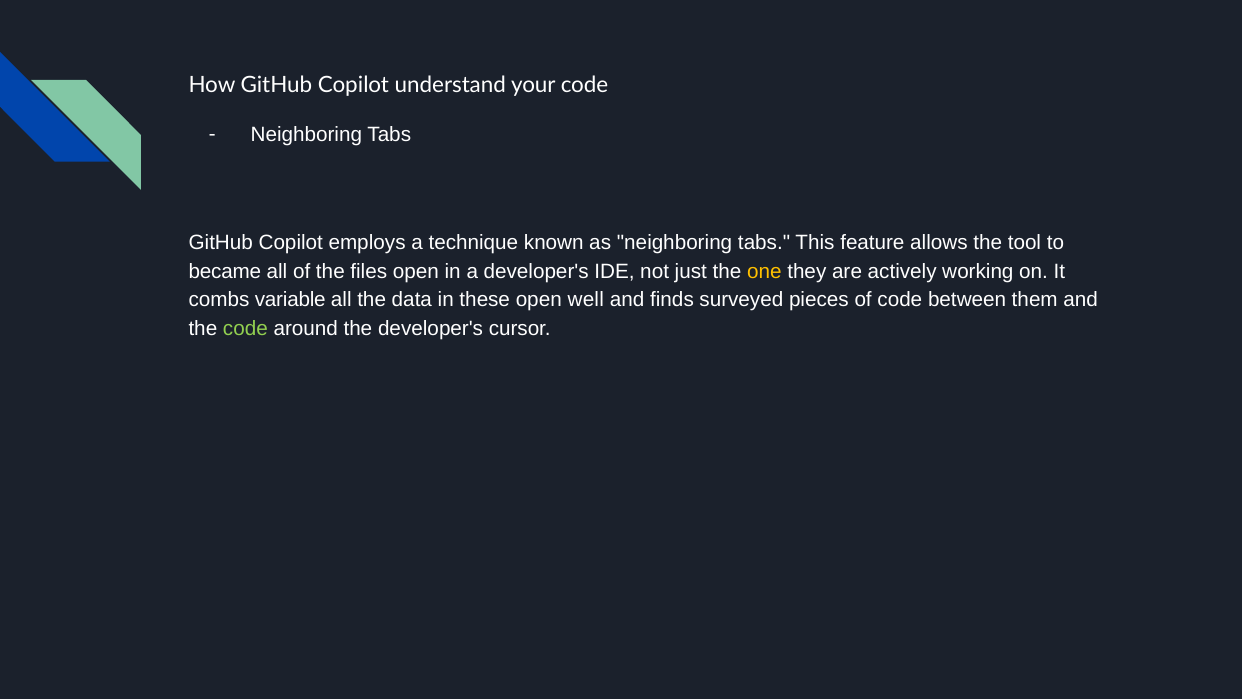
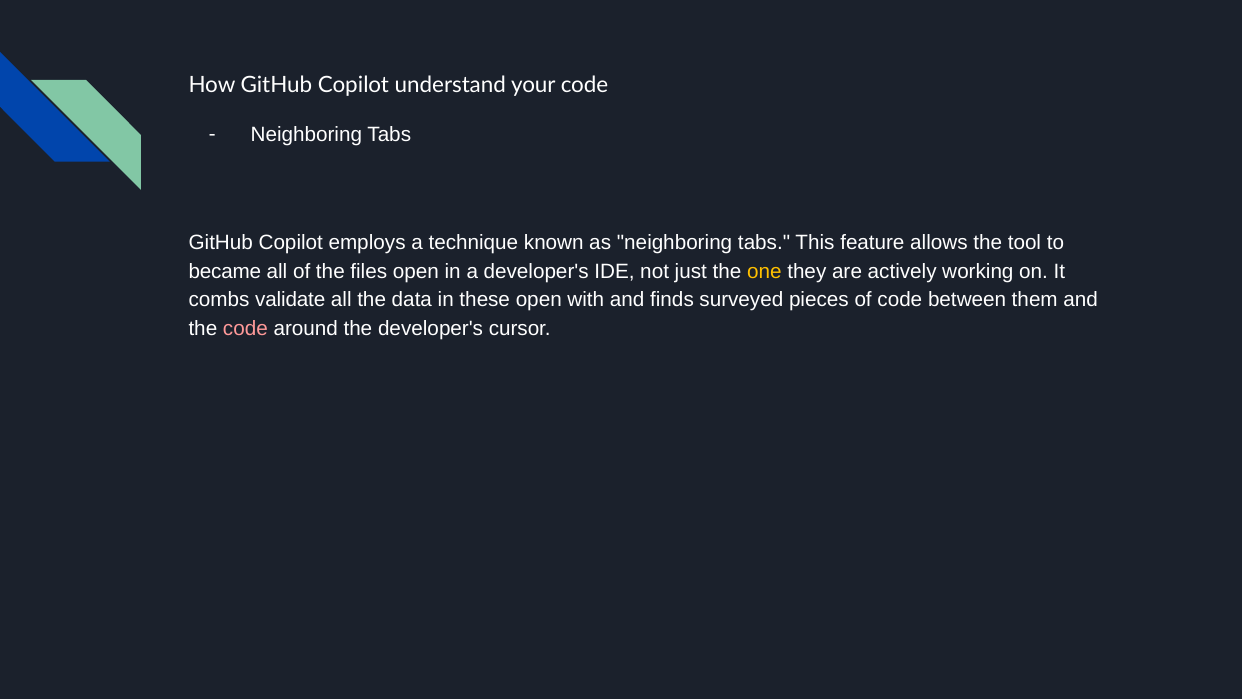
variable: variable -> validate
well: well -> with
code at (245, 329) colour: light green -> pink
